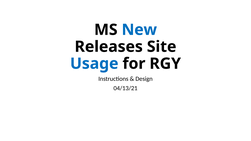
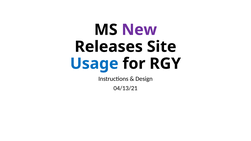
New colour: blue -> purple
